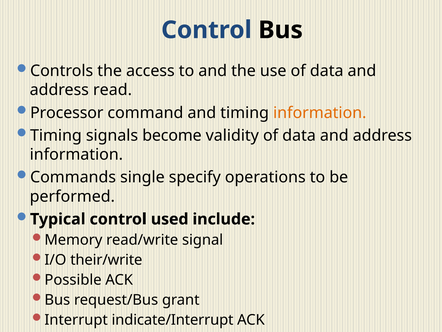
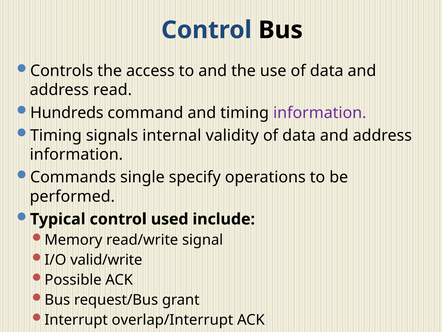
Processor: Processor -> Hundreds
information at (320, 113) colour: orange -> purple
become: become -> internal
their/write: their/write -> valid/write
indicate/Interrupt: indicate/Interrupt -> overlap/Interrupt
